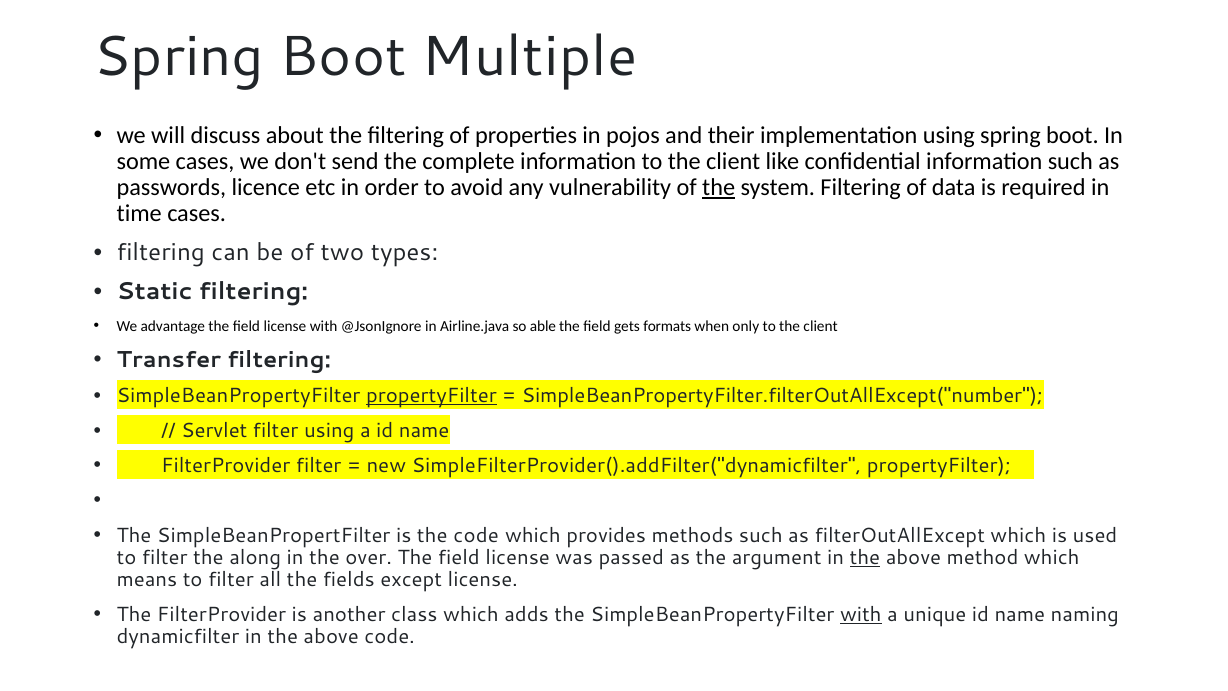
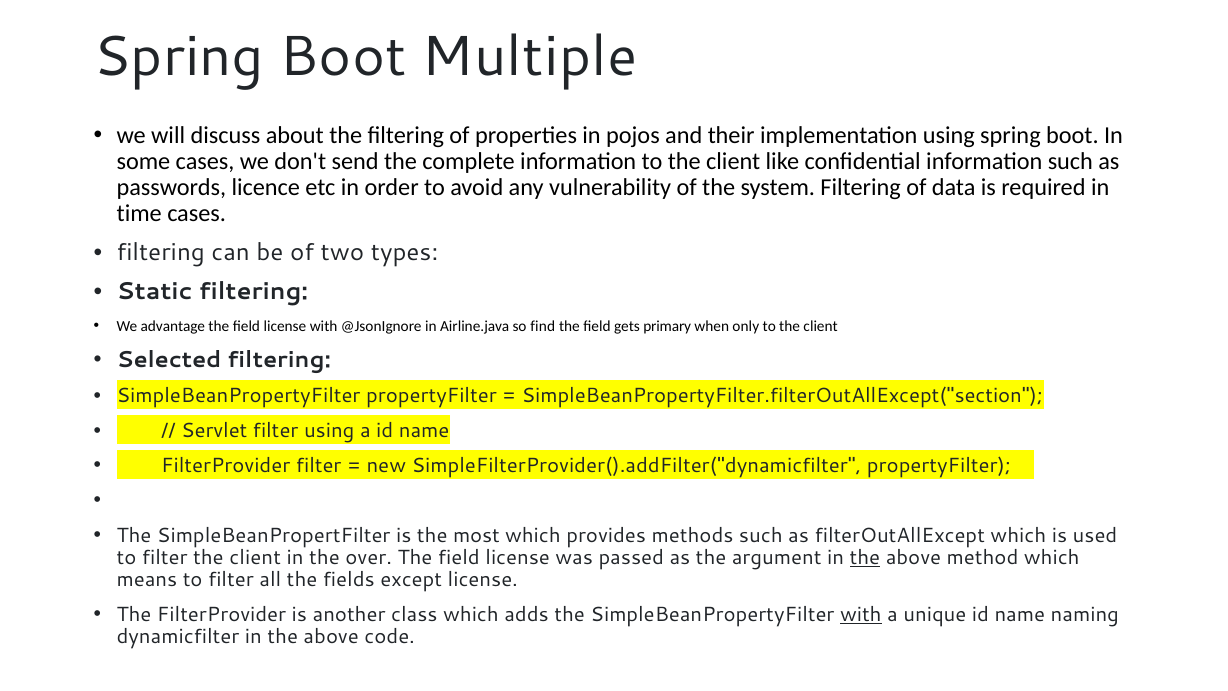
the at (719, 187) underline: present -> none
able: able -> find
formats: formats -> primary
Transfer: Transfer -> Selected
propertyFilter at (431, 396) underline: present -> none
SimpleBeanPropertyFilter.filterOutAllExcept("number: SimpleBeanPropertyFilter.filterOutAllExcept("number -> SimpleBeanPropertyFilter.filterOutAllExcept("section
the code: code -> most
filter the along: along -> client
